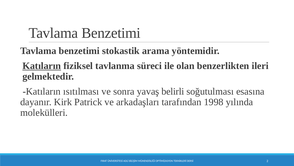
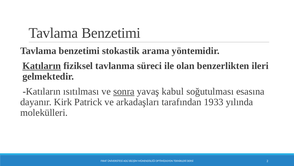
sonra underline: none -> present
belirli: belirli -> kabul
1998: 1998 -> 1933
